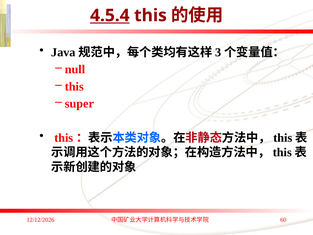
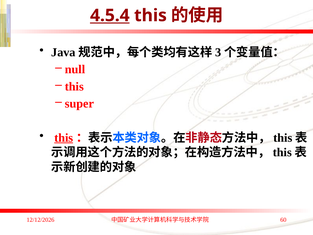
this at (64, 138) underline: none -> present
